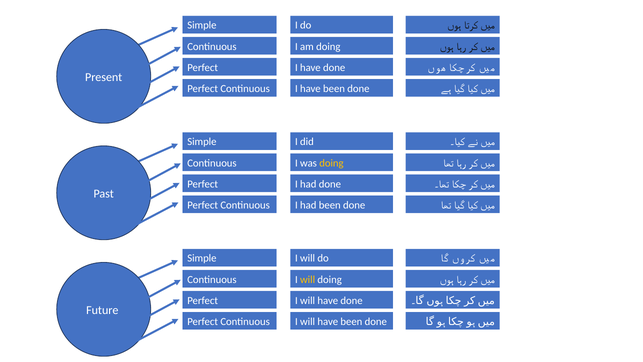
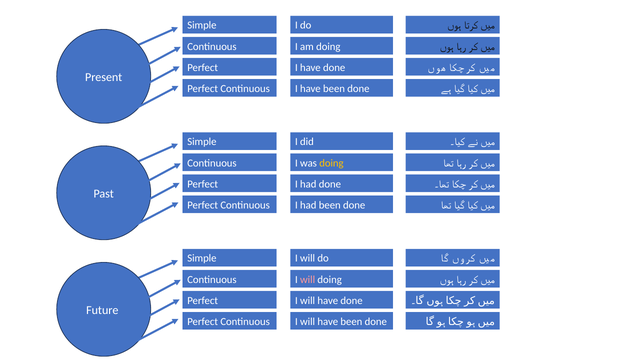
will at (308, 279) colour: yellow -> pink
